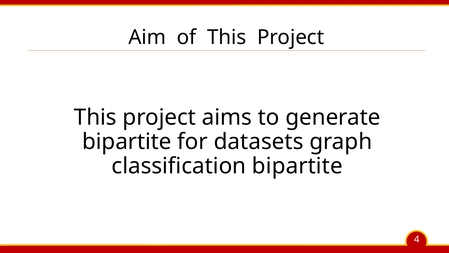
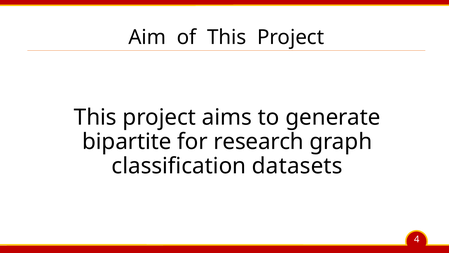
datasets: datasets -> research
classification bipartite: bipartite -> datasets
